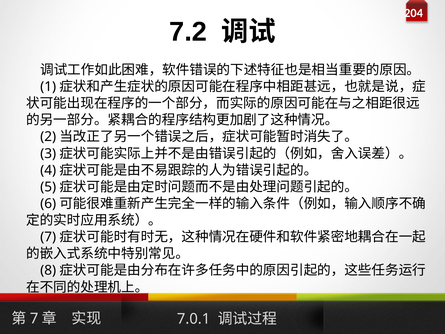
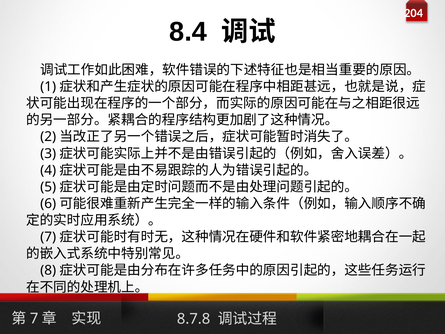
7.2: 7.2 -> 8.4
7.0.1: 7.0.1 -> 8.7.8
